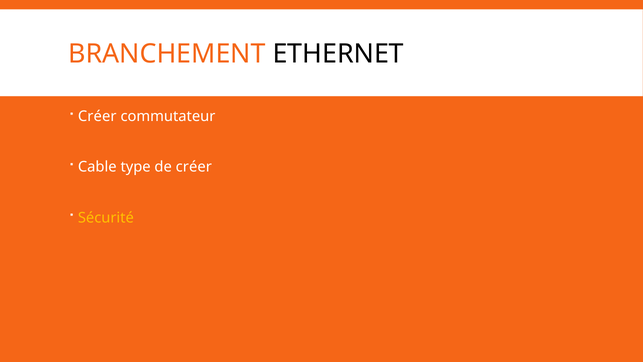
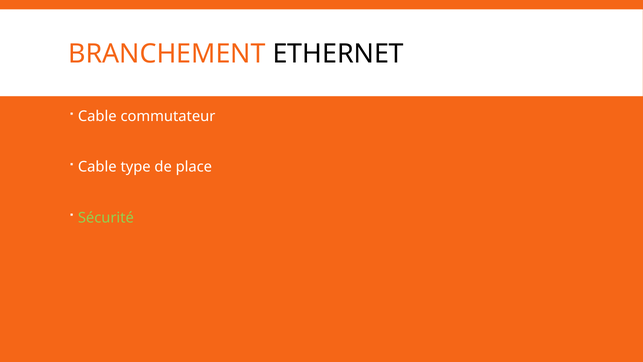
Créer at (97, 116): Créer -> Cable
de créer: créer -> place
Sécurité colour: yellow -> light green
